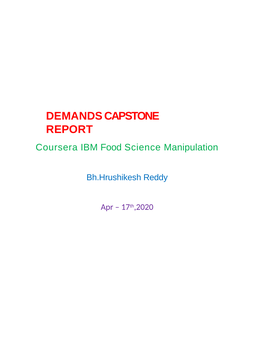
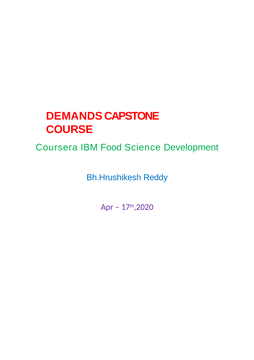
REPORT: REPORT -> COURSE
Manipulation: Manipulation -> Development
